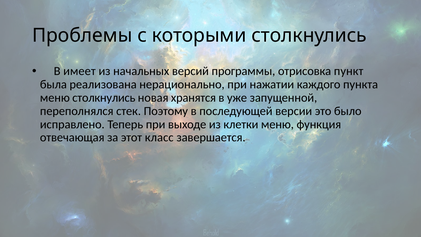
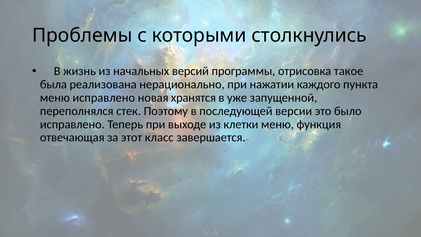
имеет: имеет -> жизнь
пункт: пункт -> такое
меню столкнулись: столкнулись -> исправлено
